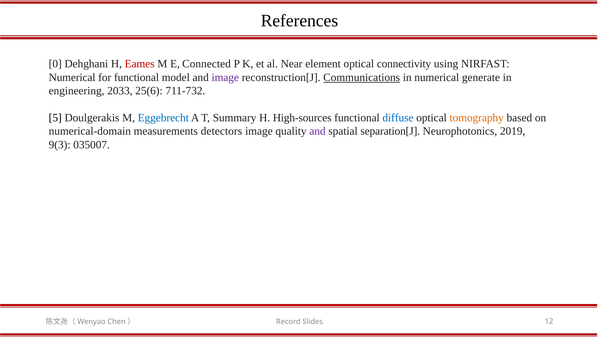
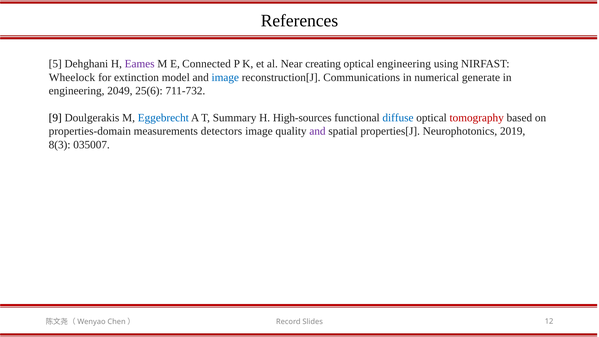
0: 0 -> 5
Eames colour: red -> purple
element: element -> creating
optical connectivity: connectivity -> engineering
Numerical at (72, 77): Numerical -> Wheelock
for functional: functional -> extinction
image at (225, 77) colour: purple -> blue
Communications underline: present -> none
2033: 2033 -> 2049
5: 5 -> 9
tomography colour: orange -> red
numerical-domain: numerical-domain -> properties-domain
separation[J: separation[J -> properties[J
9(3: 9(3 -> 8(3
